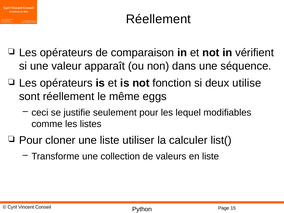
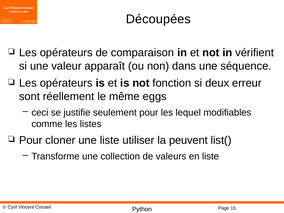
Réellement at (158, 19): Réellement -> Découpées
utilise: utilise -> erreur
calculer: calculer -> peuvent
